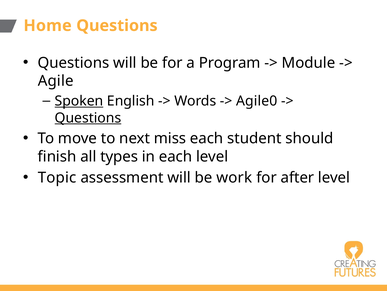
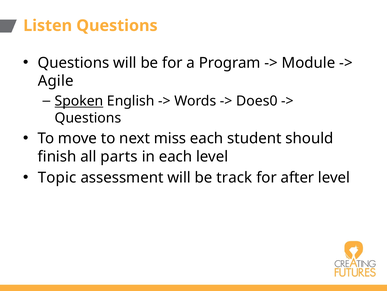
Home: Home -> Listen
Agile0: Agile0 -> Does0
Questions at (88, 118) underline: present -> none
types: types -> parts
work: work -> track
